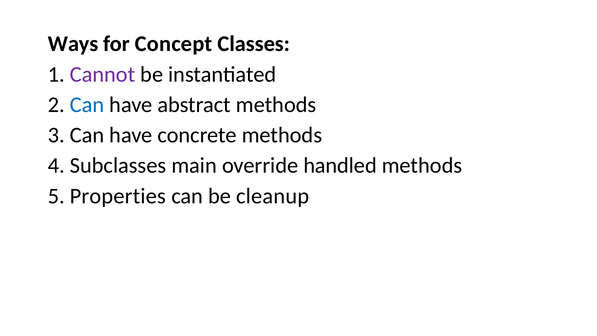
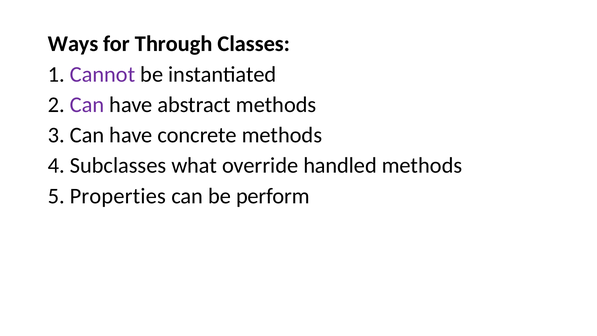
Concept: Concept -> Through
Can at (87, 105) colour: blue -> purple
main: main -> what
cleanup: cleanup -> perform
